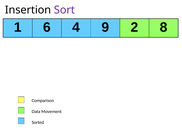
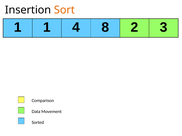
Sort colour: purple -> orange
1 6: 6 -> 1
9: 9 -> 8
8: 8 -> 3
